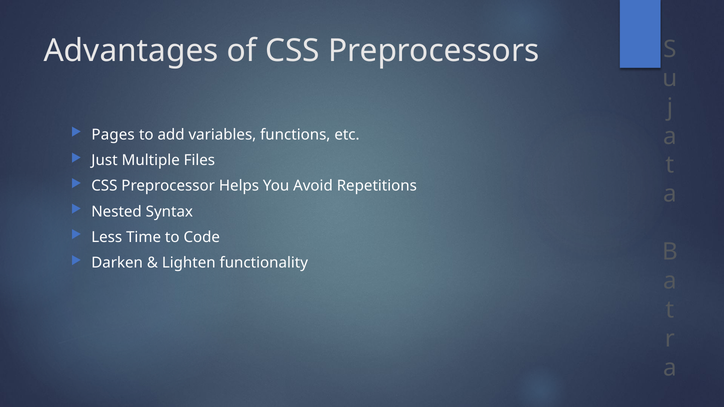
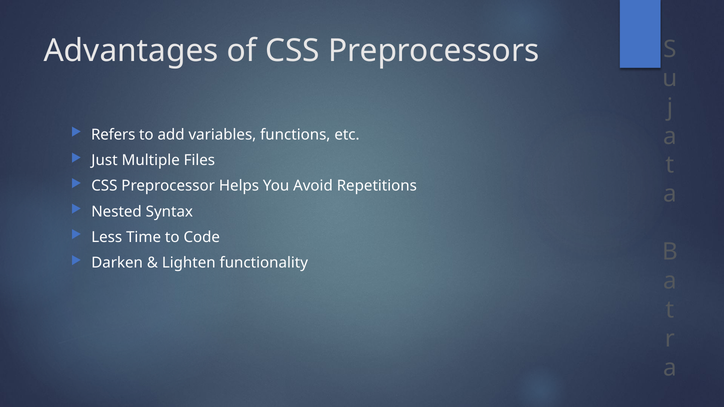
Pages: Pages -> Refers
